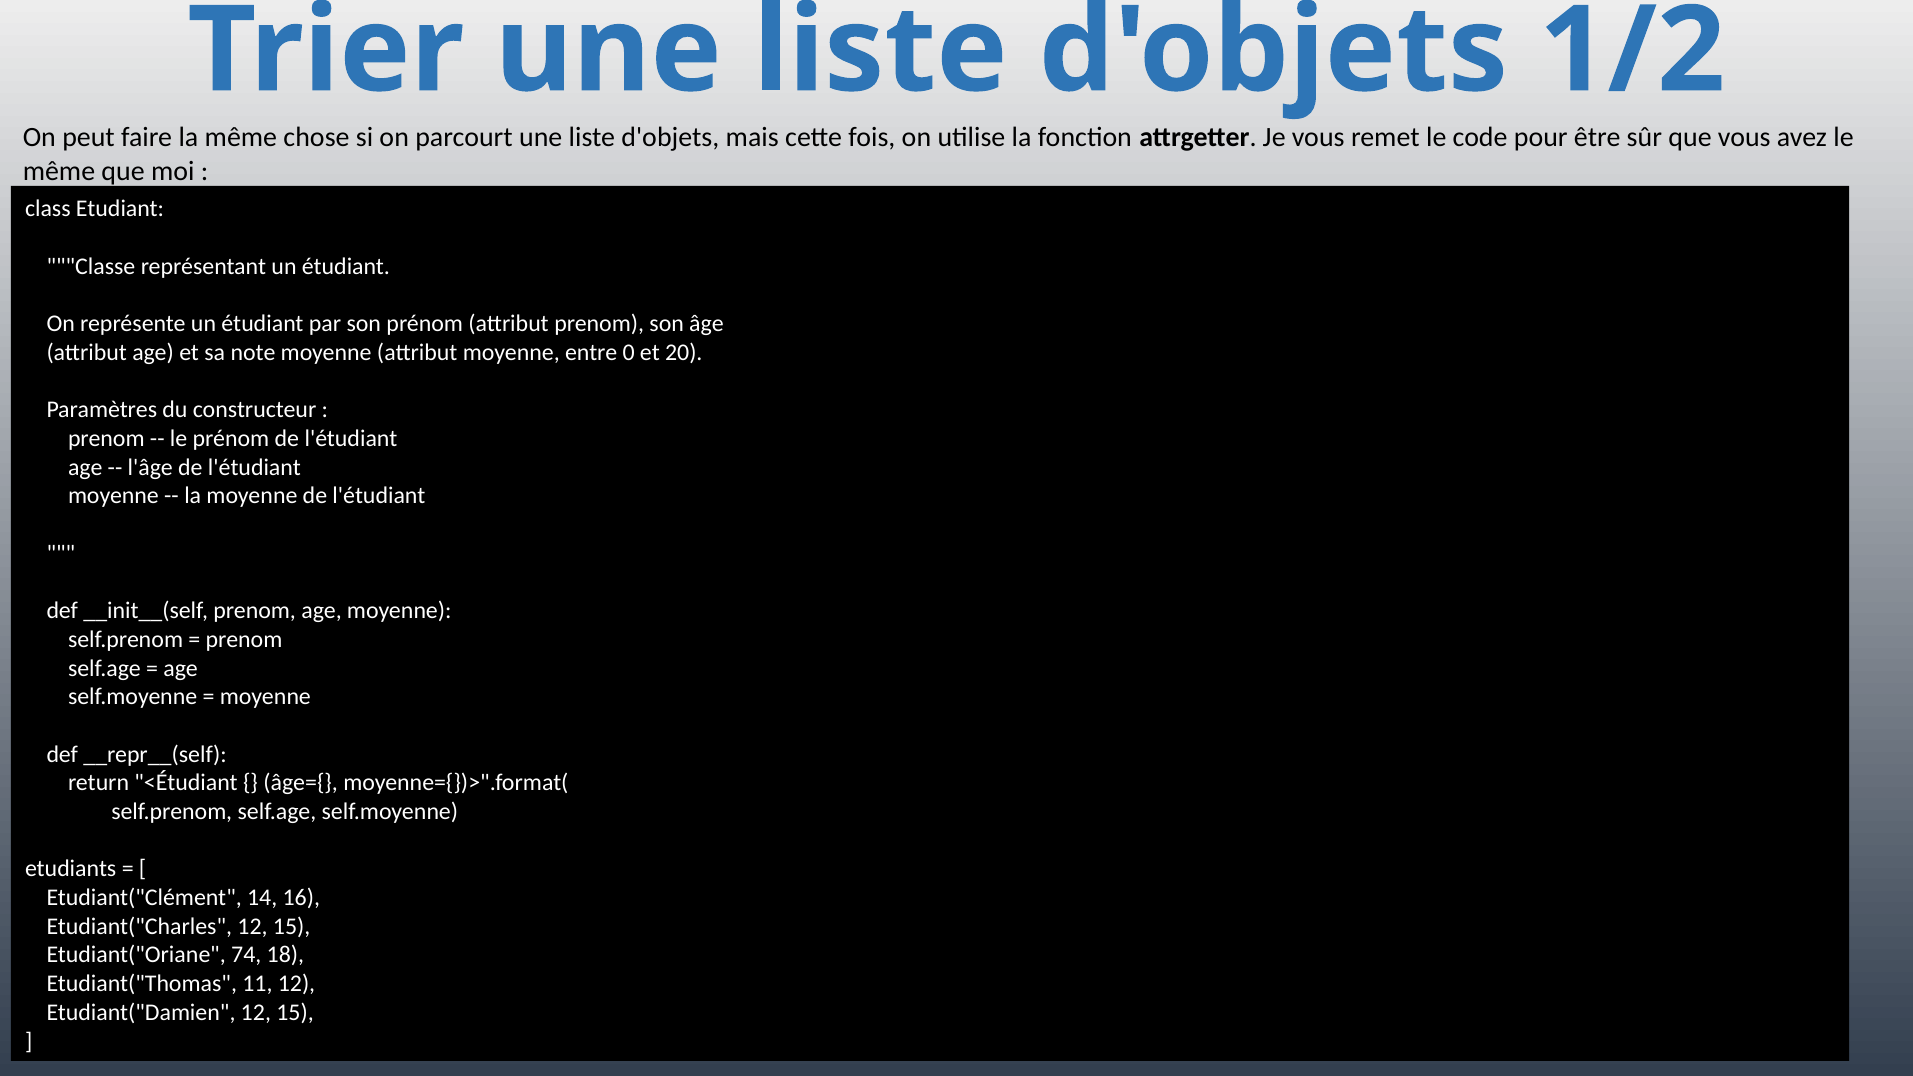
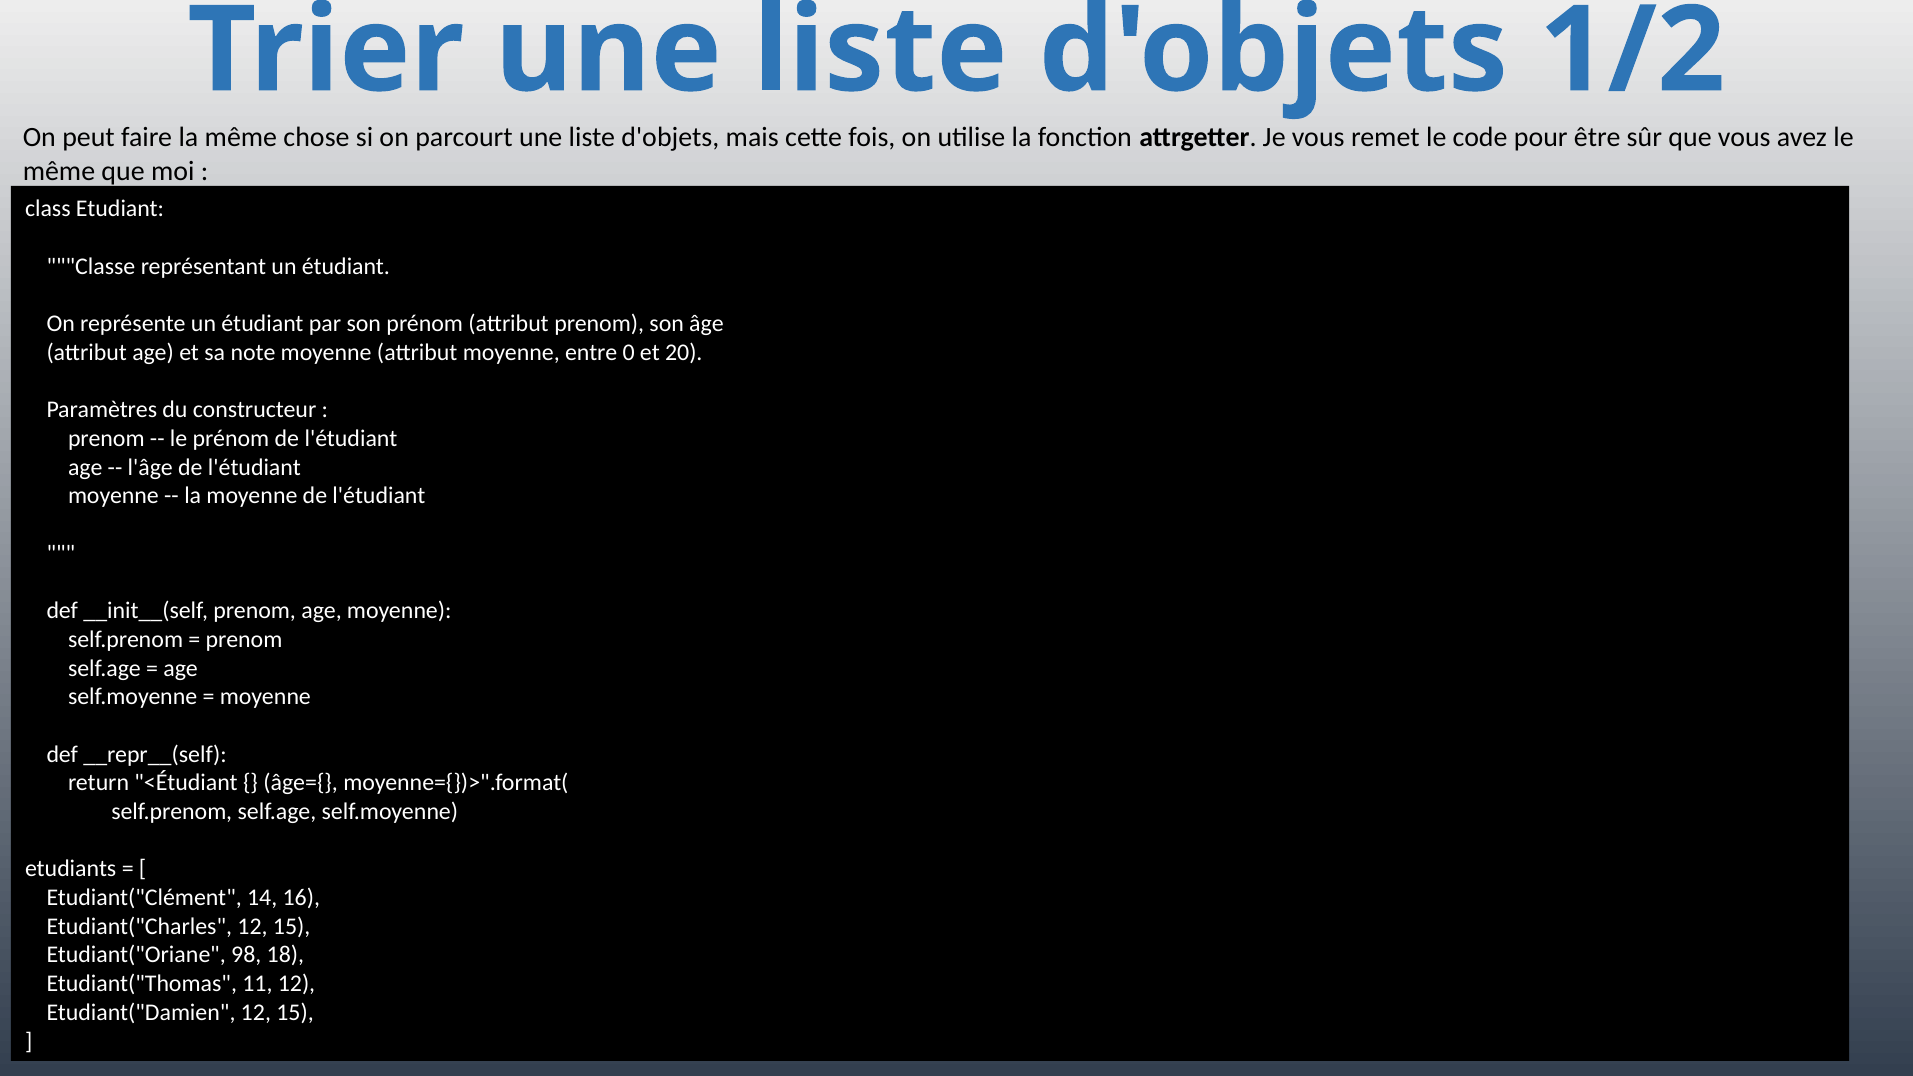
74: 74 -> 98
